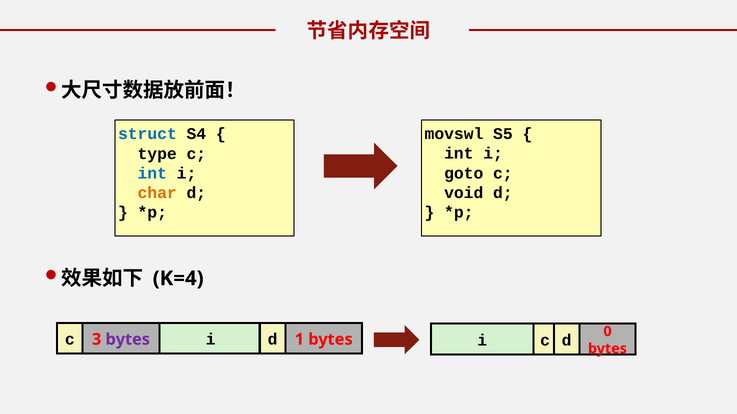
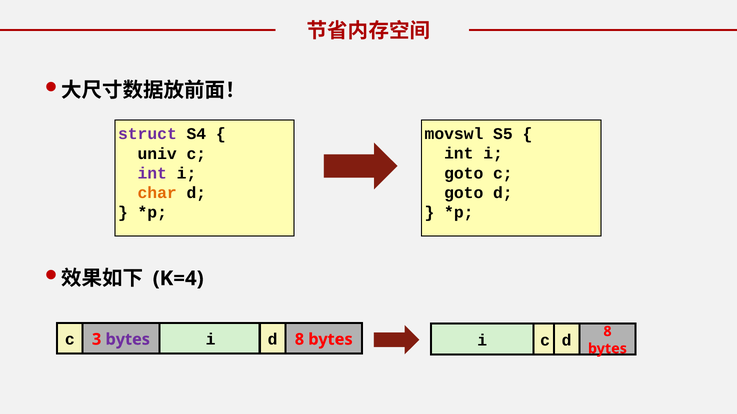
struct colour: blue -> purple
type: type -> univ
int at (152, 174) colour: blue -> purple
void at (464, 193): void -> goto
i d 0: 0 -> 8
1 at (299, 340): 1 -> 8
